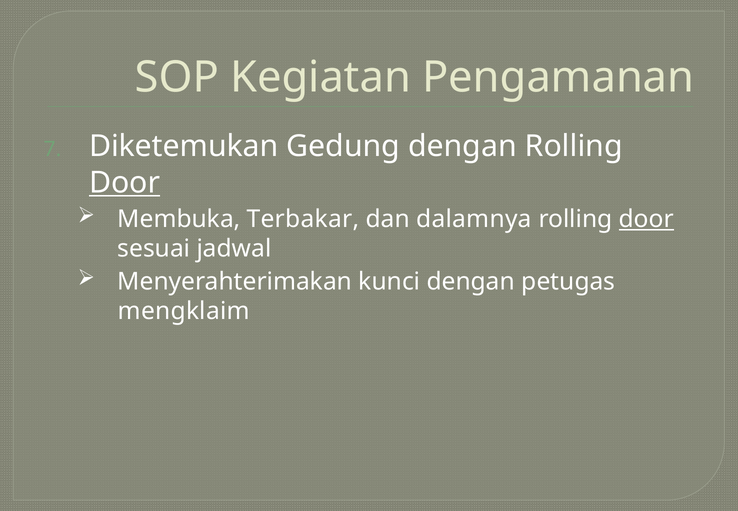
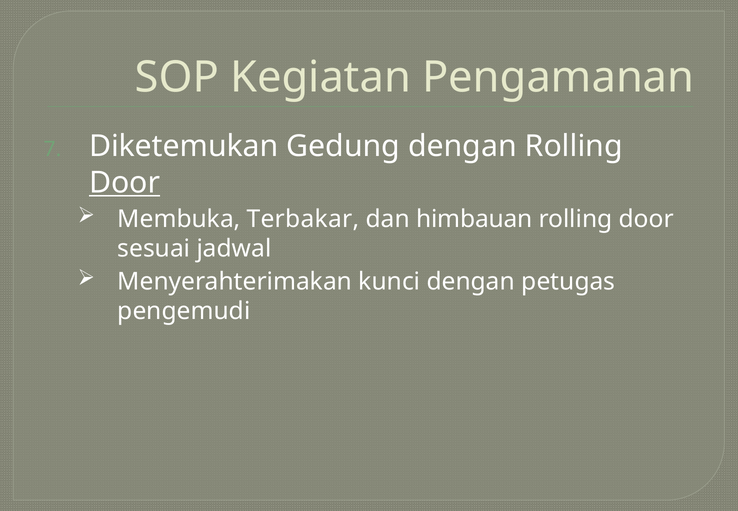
dalamnya: dalamnya -> himbauan
door at (646, 219) underline: present -> none
mengklaim: mengklaim -> pengemudi
